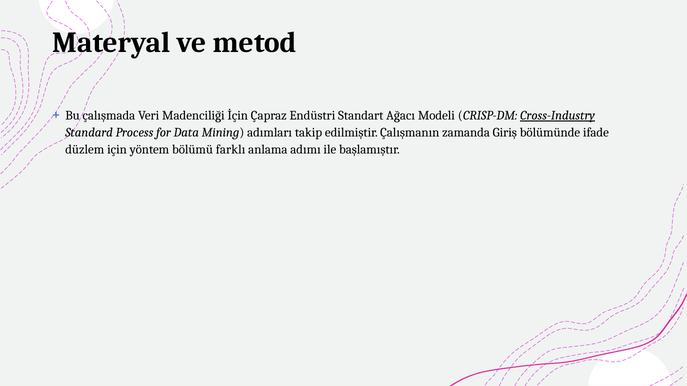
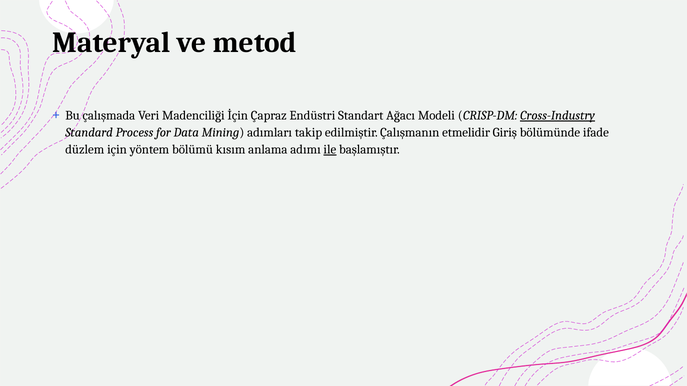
zamanda: zamanda -> etmelidir
farklı: farklı -> kısım
ile underline: none -> present
